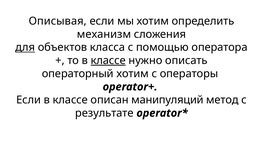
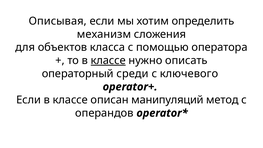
для underline: present -> none
операторный хотим: хотим -> среди
операторы: операторы -> ключевого
результате: результате -> операндов
